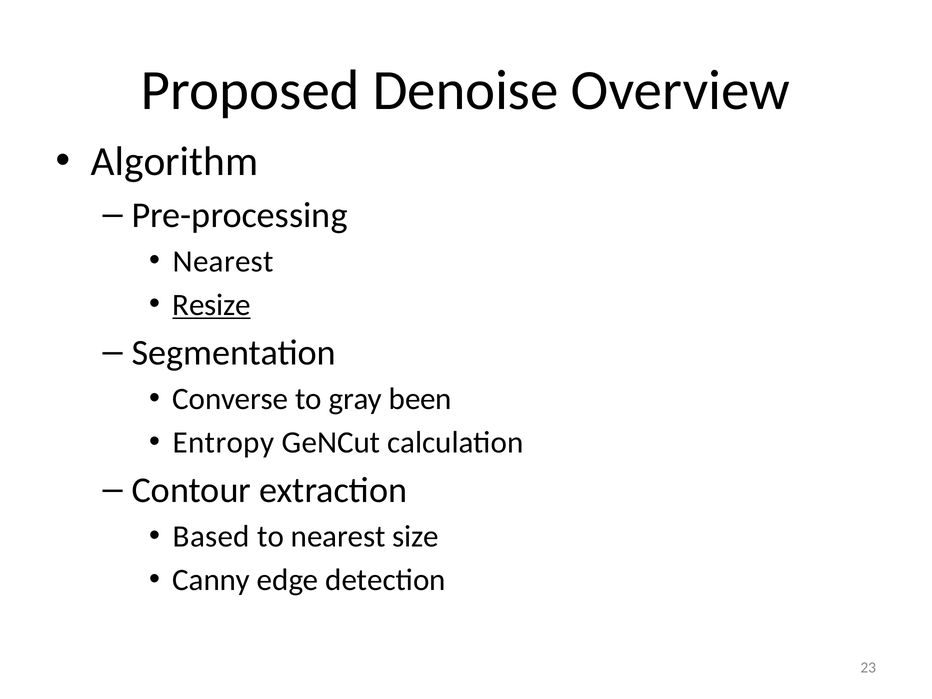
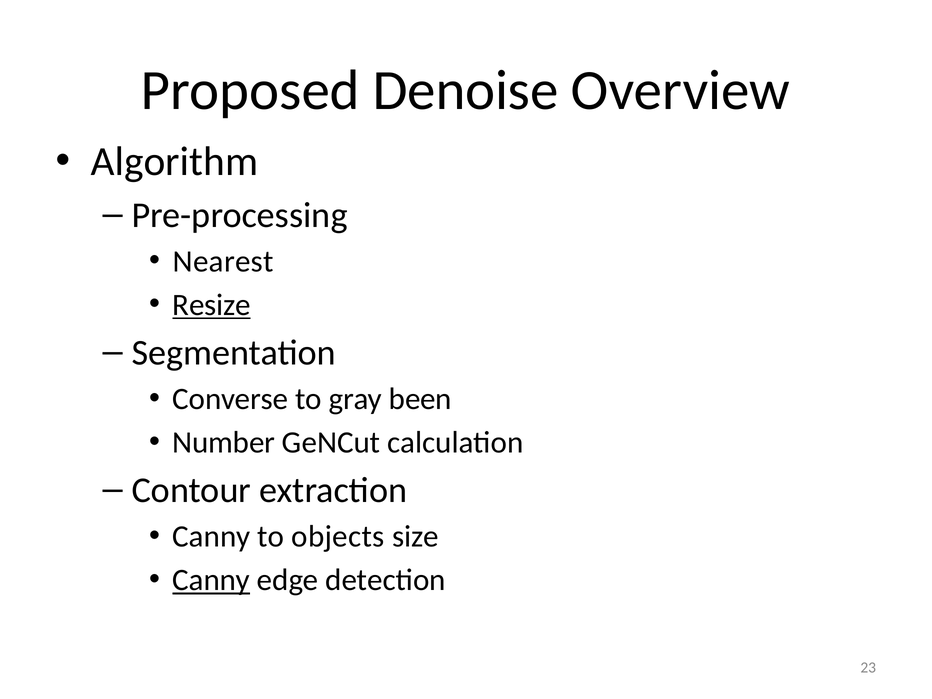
Entropy: Entropy -> Number
Based at (211, 537): Based -> Canny
to nearest: nearest -> objects
Canny at (211, 580) underline: none -> present
